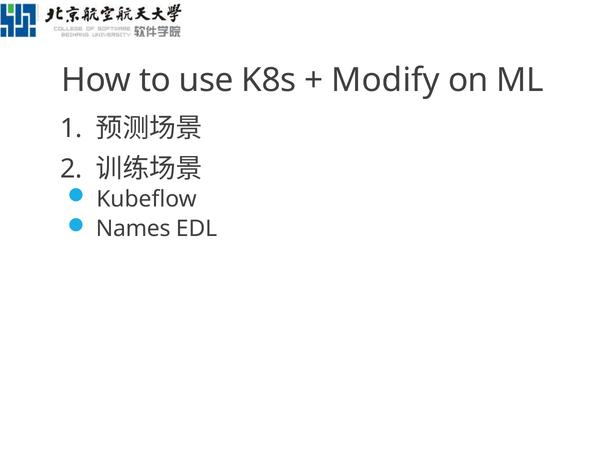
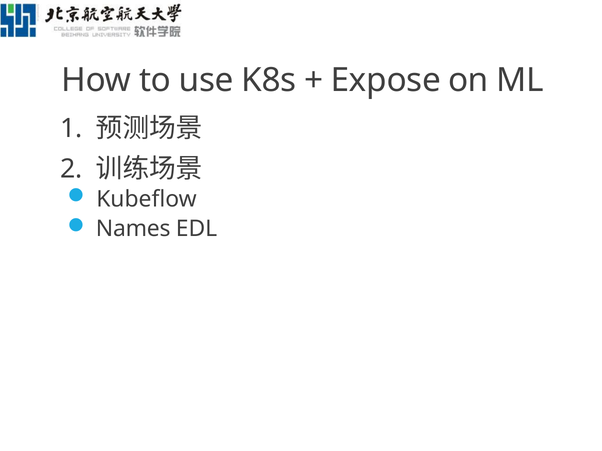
Modify: Modify -> Expose
